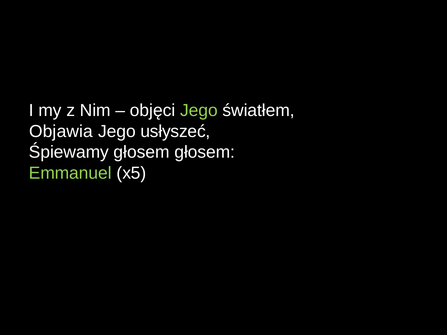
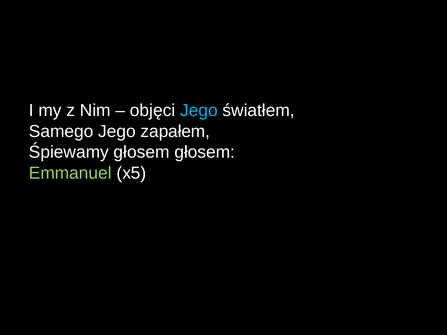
Jego at (199, 111) colour: light green -> light blue
Objawia: Objawia -> Samego
usłyszeć: usłyszeć -> zapałem
